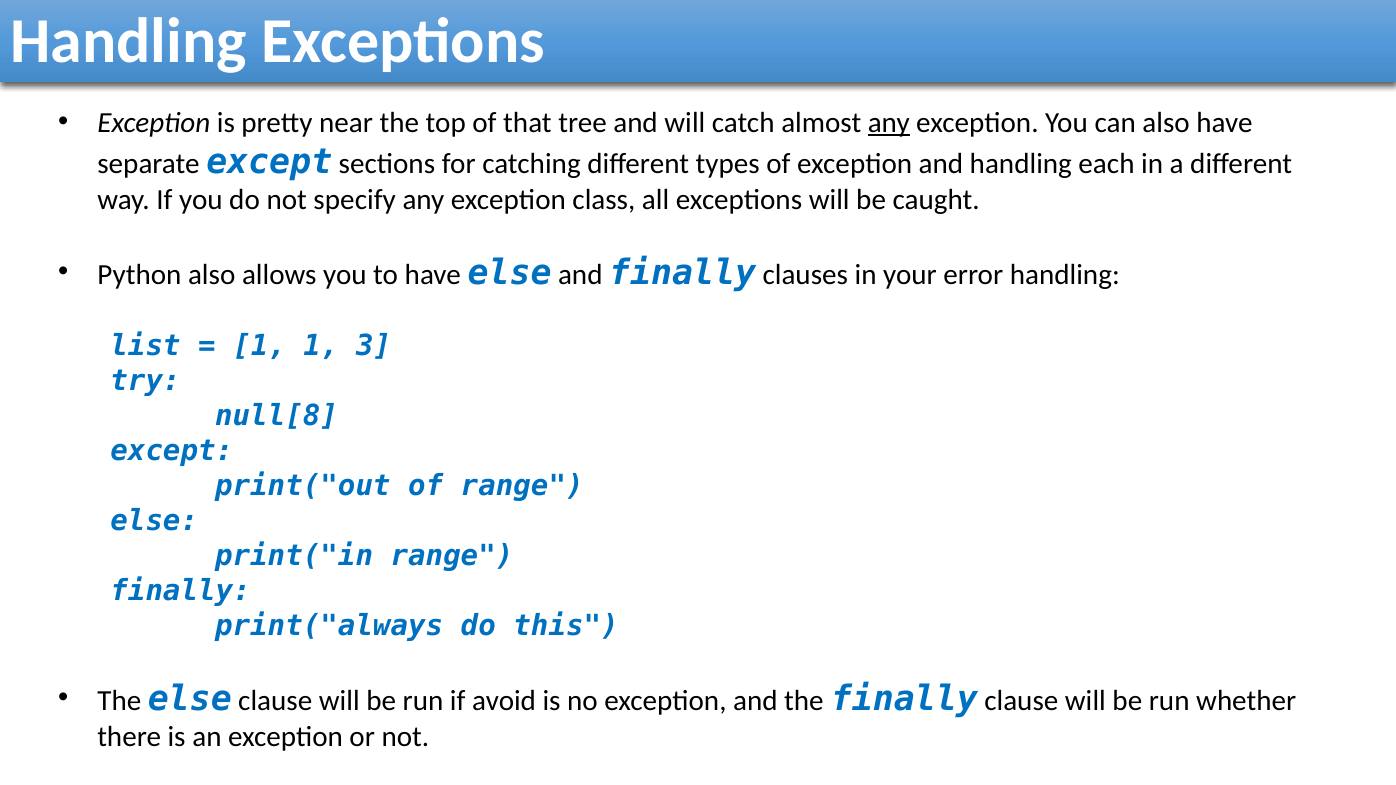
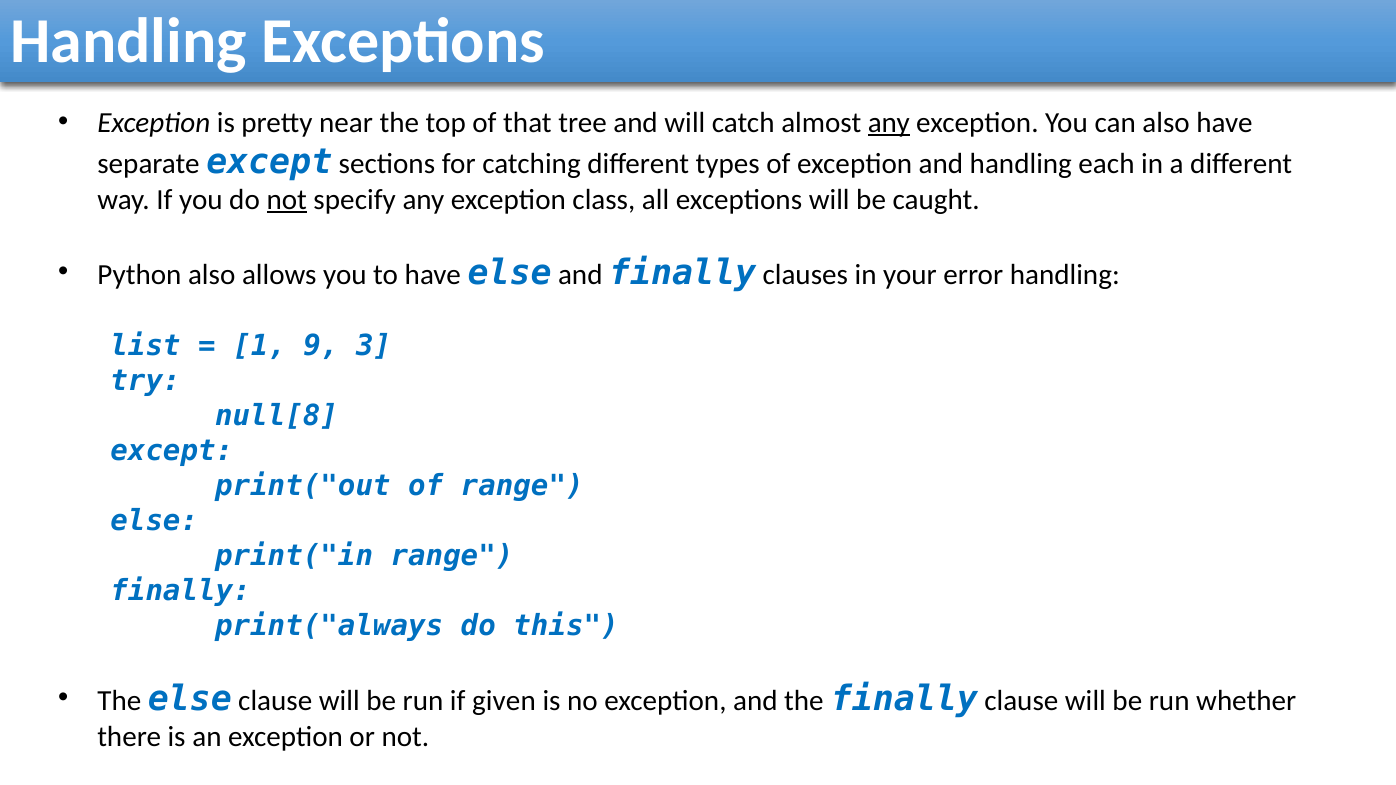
not at (287, 200) underline: none -> present
1 1: 1 -> 9
avoid: avoid -> given
